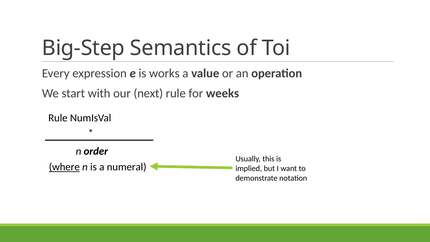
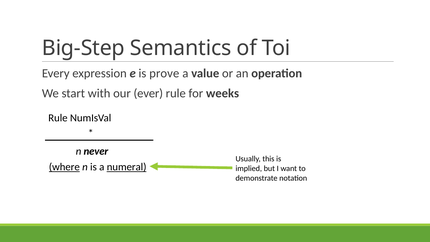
works: works -> prove
next: next -> ever
order: order -> never
numeral underline: none -> present
